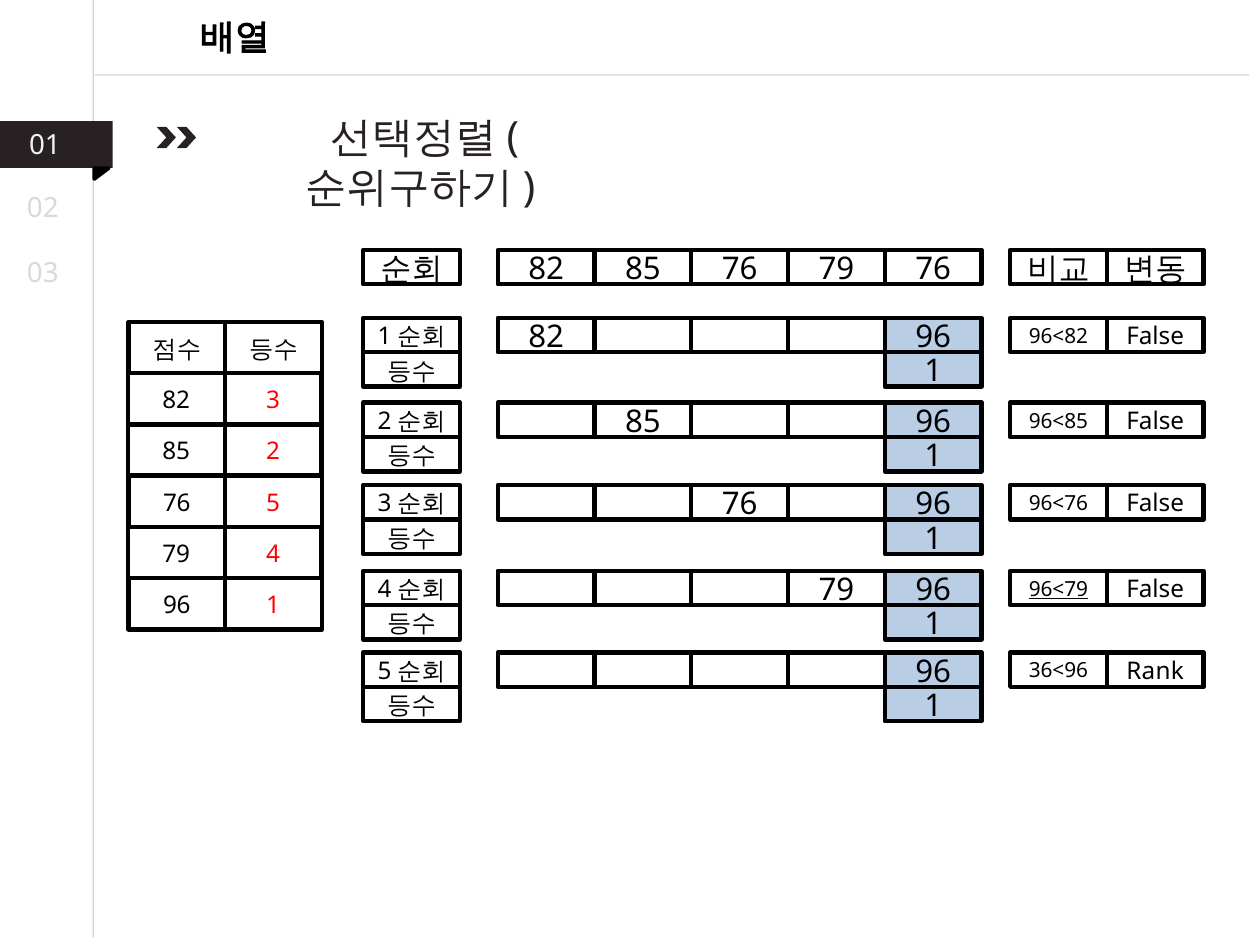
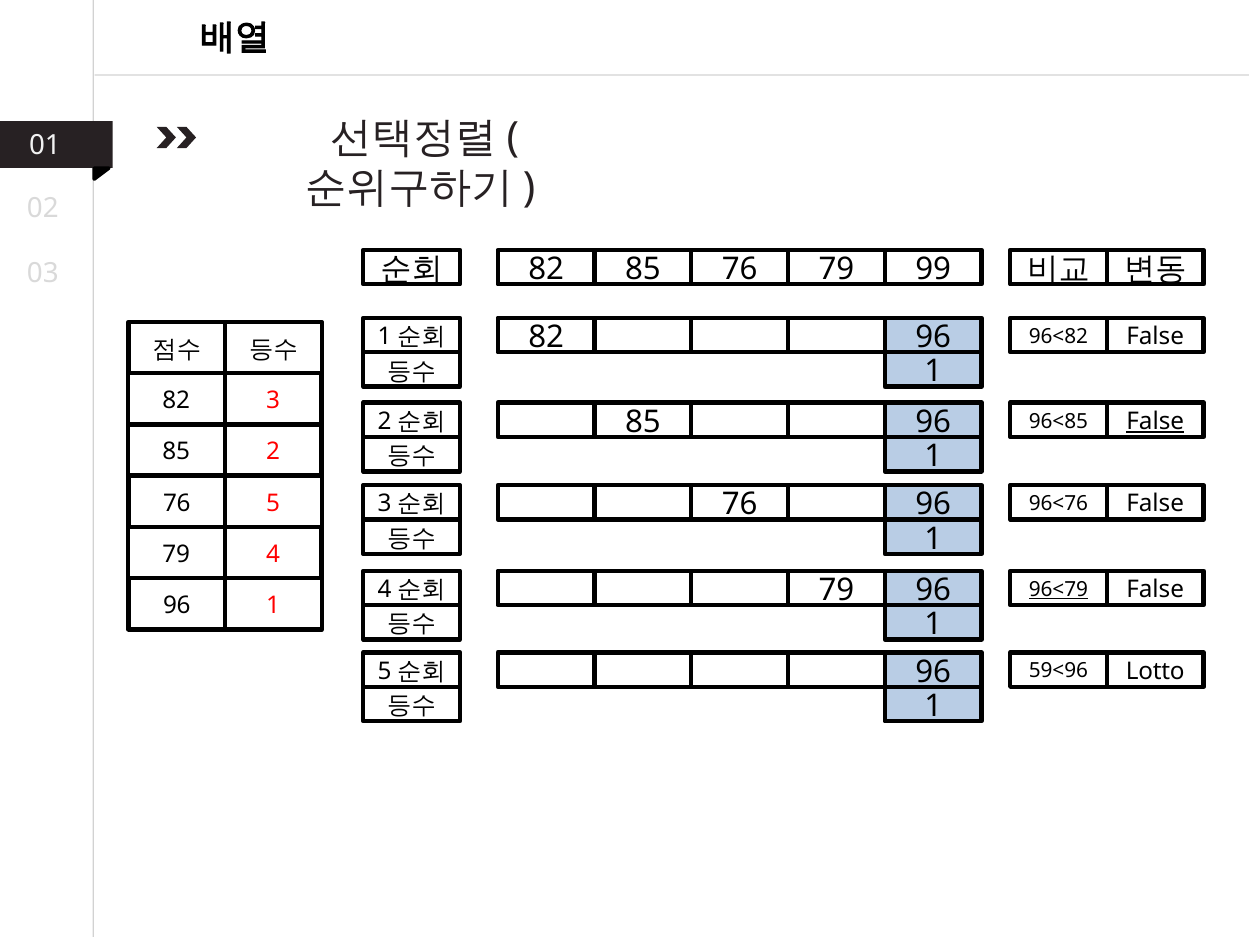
79 76: 76 -> 99
False at (1155, 421) underline: none -> present
36<96: 36<96 -> 59<96
Rank: Rank -> Lotto
